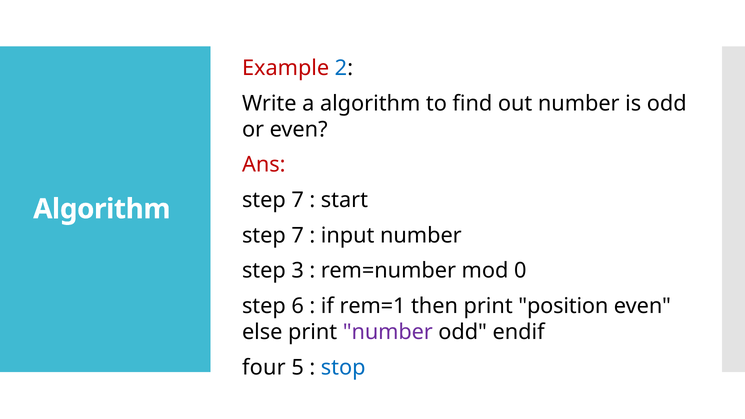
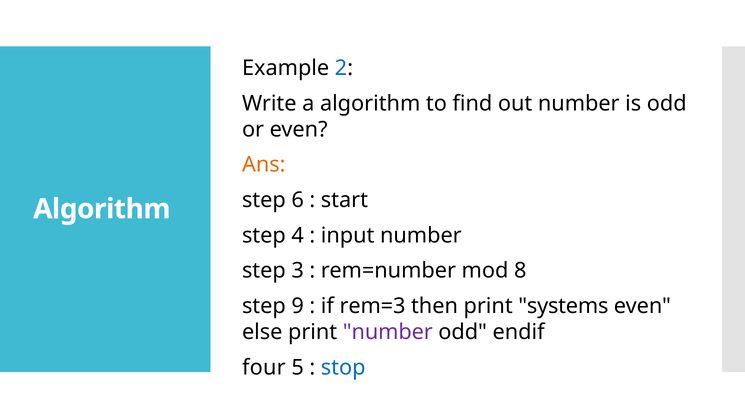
Example colour: red -> black
Ans colour: red -> orange
7 at (298, 200): 7 -> 6
7 at (298, 235): 7 -> 4
0: 0 -> 8
6: 6 -> 9
rem=1: rem=1 -> rem=3
position: position -> systems
